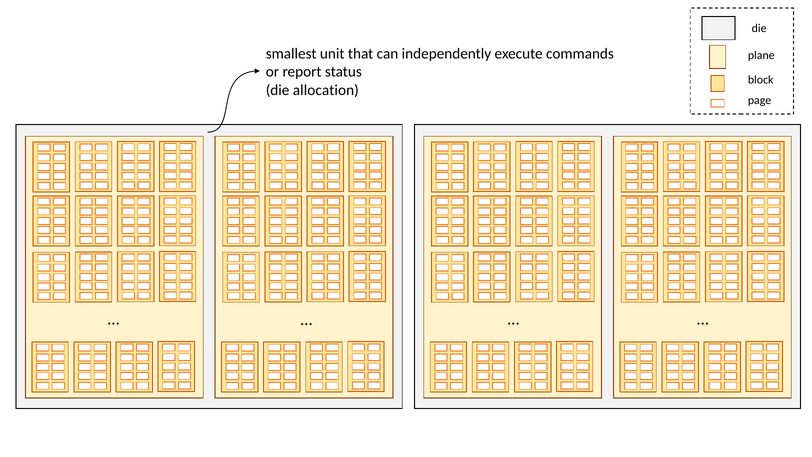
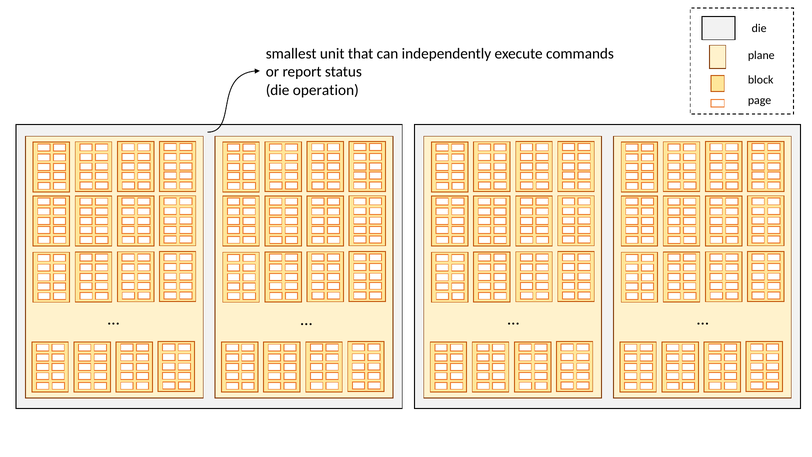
allocation: allocation -> operation
